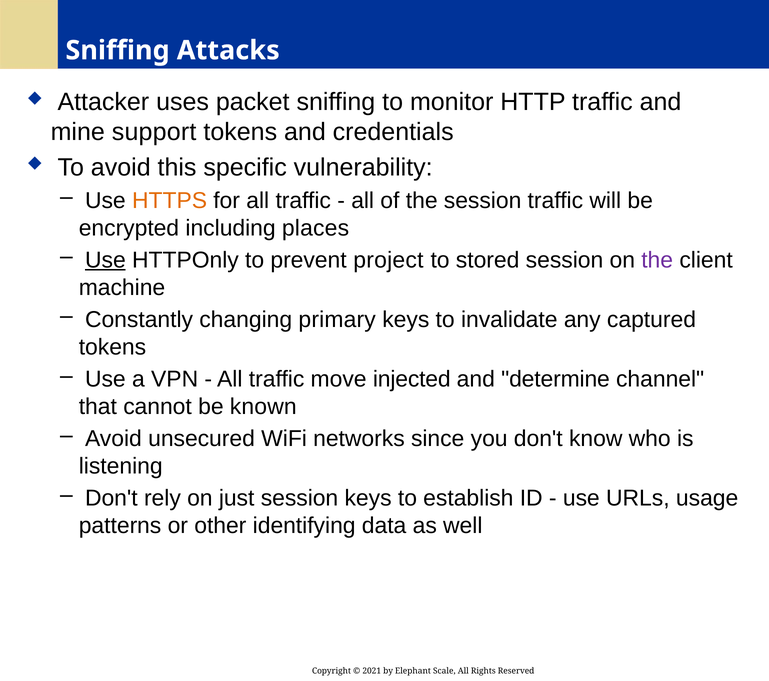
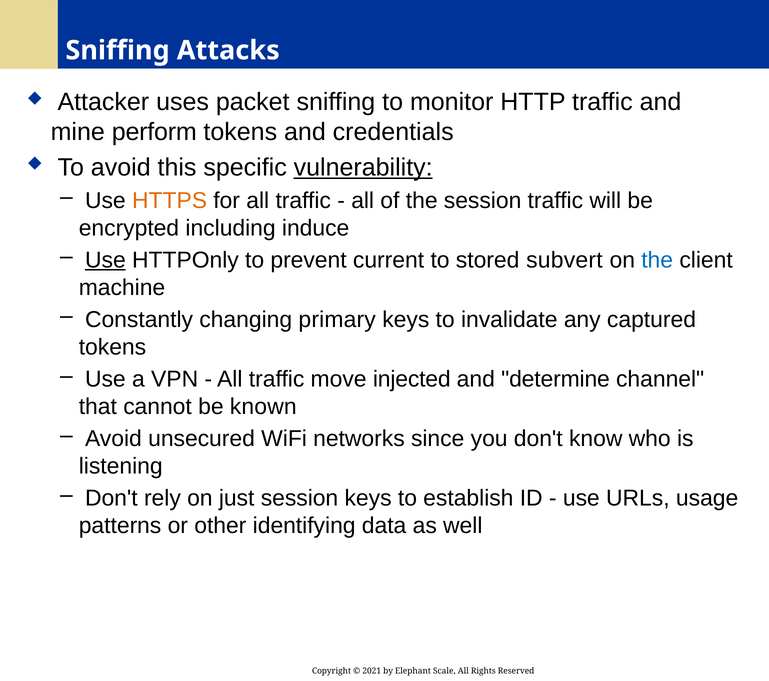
support: support -> perform
vulnerability underline: none -> present
places: places -> induce
project: project -> current
stored session: session -> subvert
the at (657, 260) colour: purple -> blue
